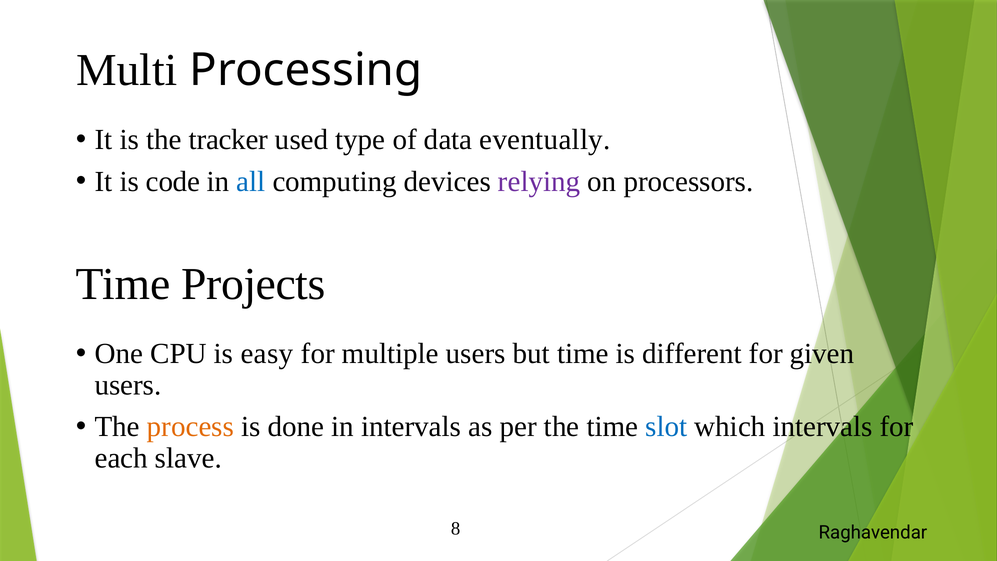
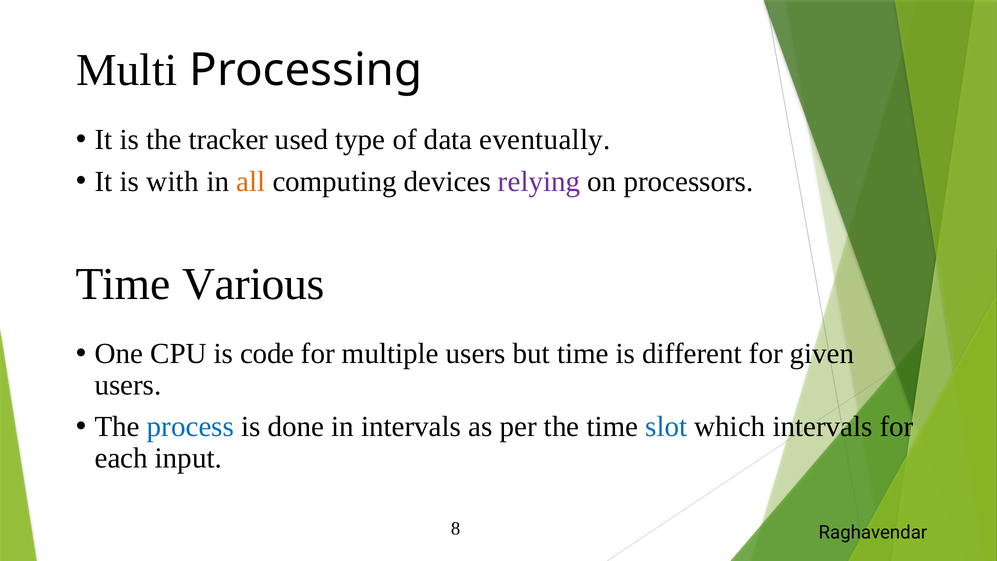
code: code -> with
all colour: blue -> orange
Projects: Projects -> Various
easy: easy -> code
process colour: orange -> blue
slave: slave -> input
